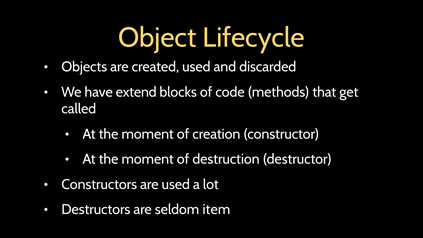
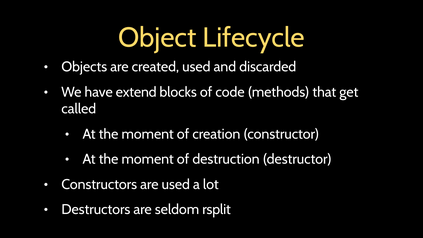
item: item -> rsplit
